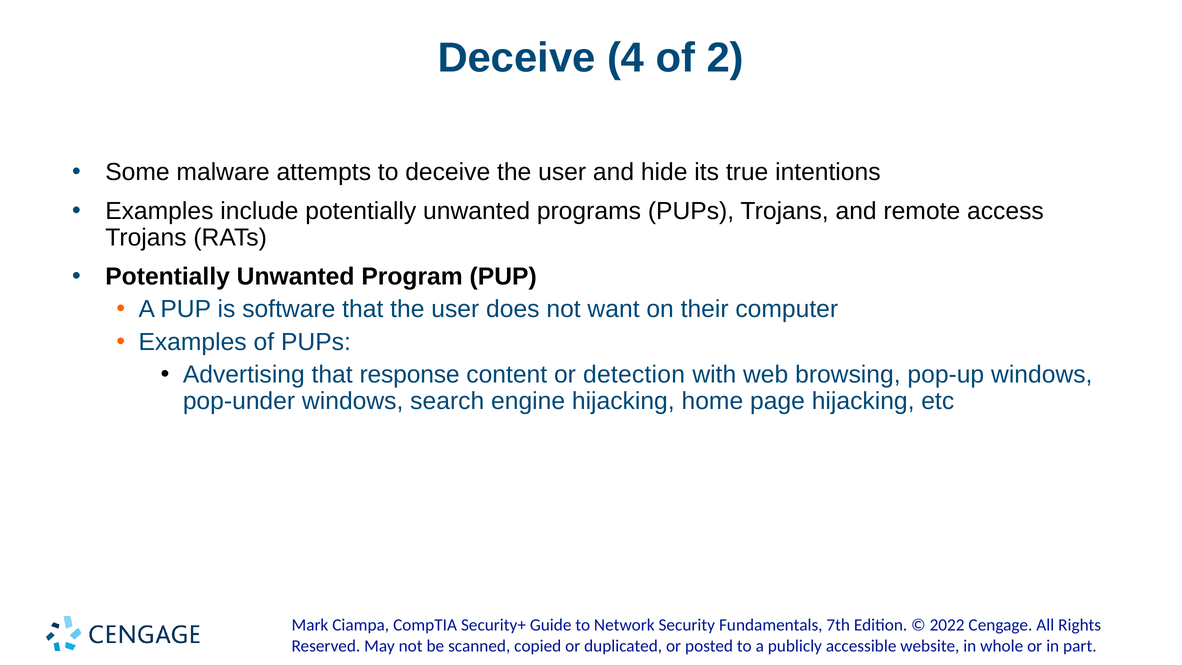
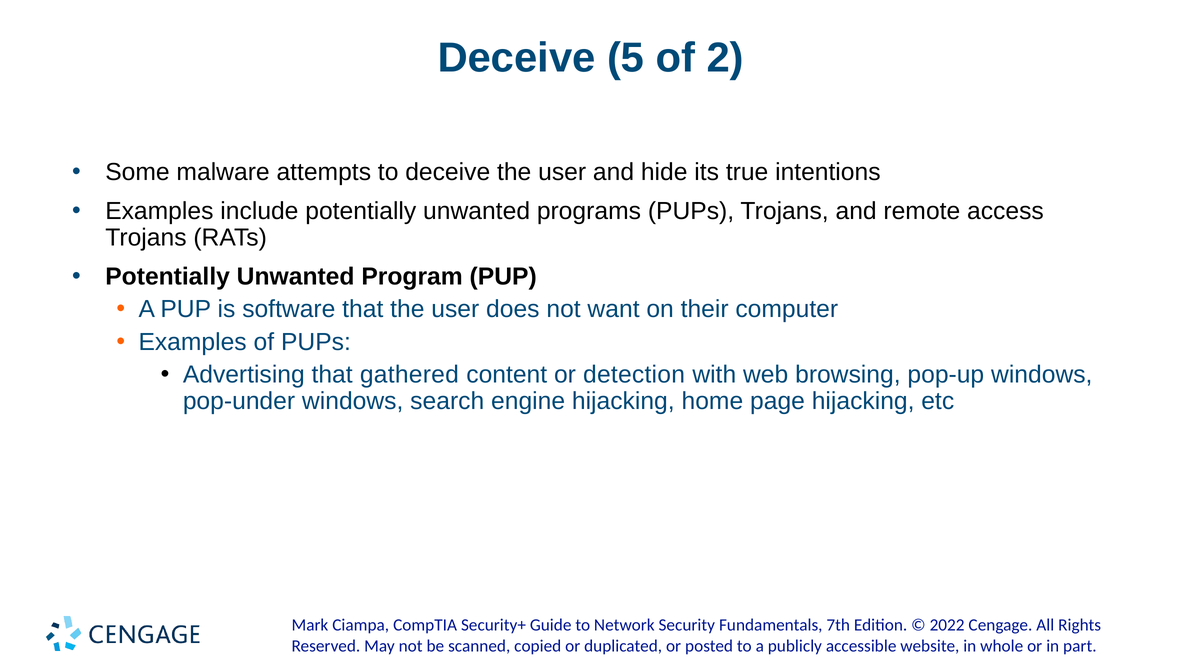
4: 4 -> 5
response: response -> gathered
